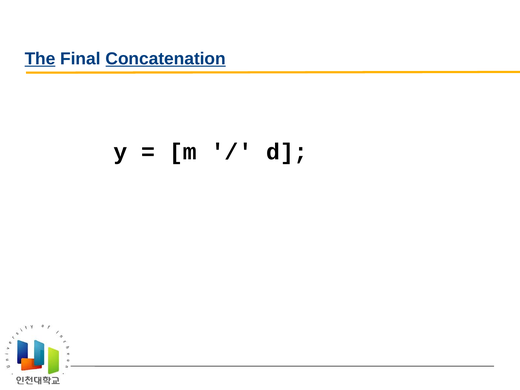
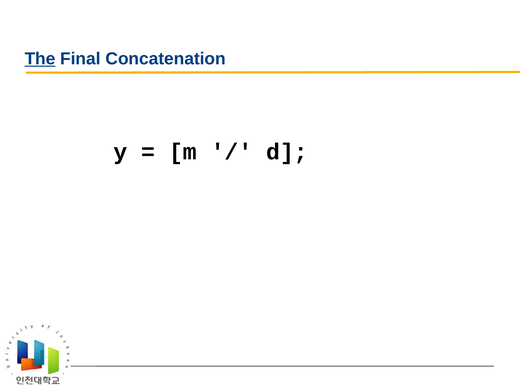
Concatenation underline: present -> none
